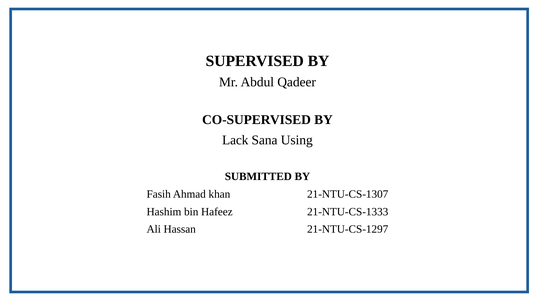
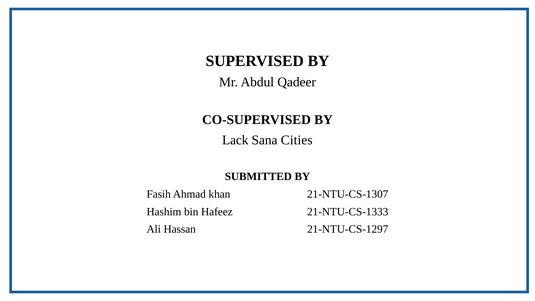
Using: Using -> Cities
